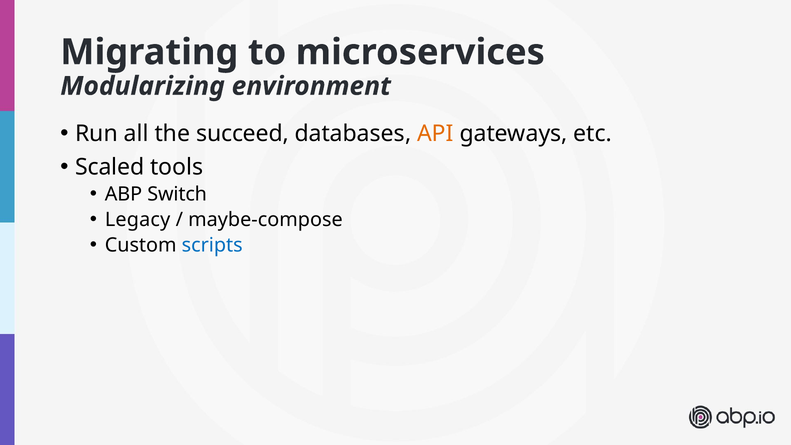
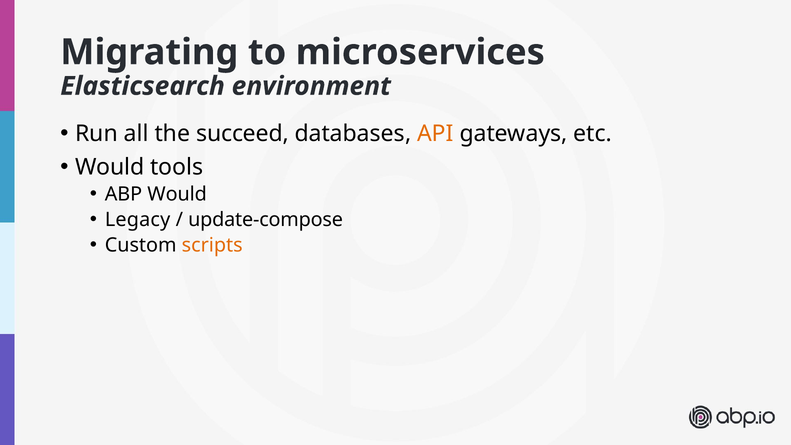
Modularizing: Modularizing -> Elasticsearch
Scaled at (110, 167): Scaled -> Would
ABP Switch: Switch -> Would
maybe-compose: maybe-compose -> update-compose
scripts colour: blue -> orange
